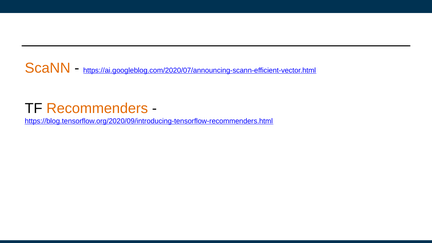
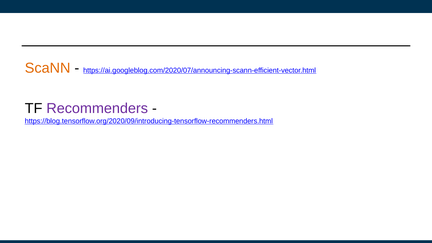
Recommenders colour: orange -> purple
